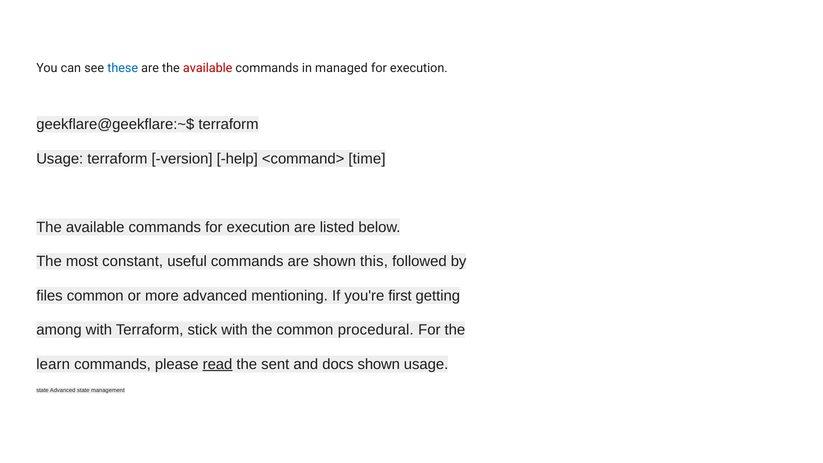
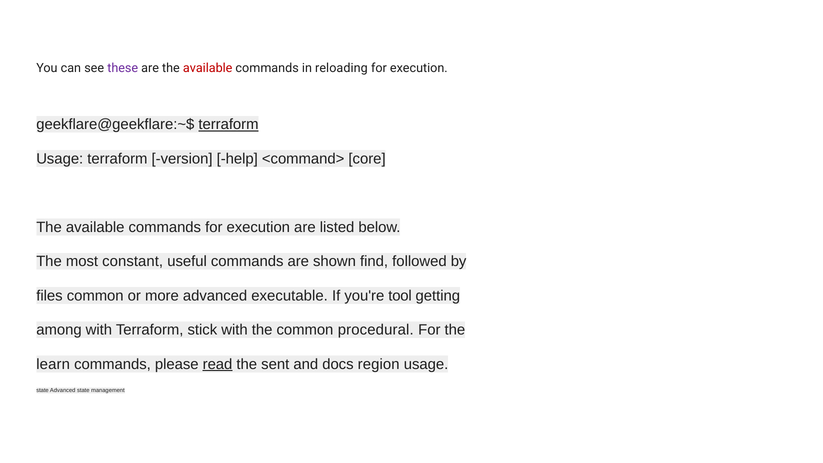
these colour: blue -> purple
managed: managed -> reloading
terraform at (228, 125) underline: none -> present
time: time -> core
this: this -> find
mentioning: mentioning -> executable
first: first -> tool
docs shown: shown -> region
